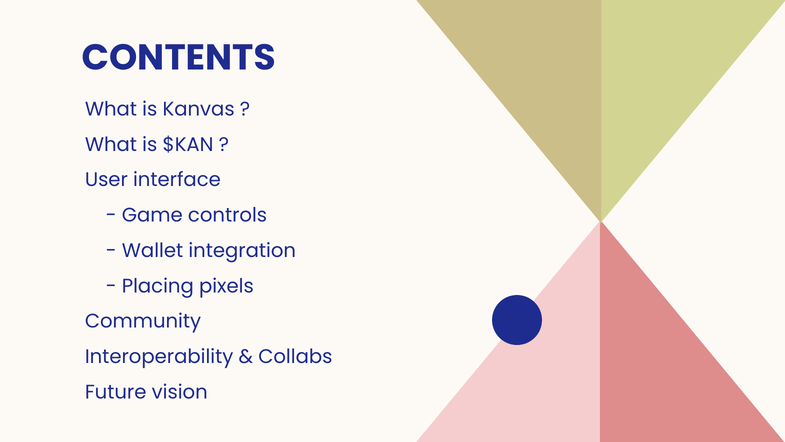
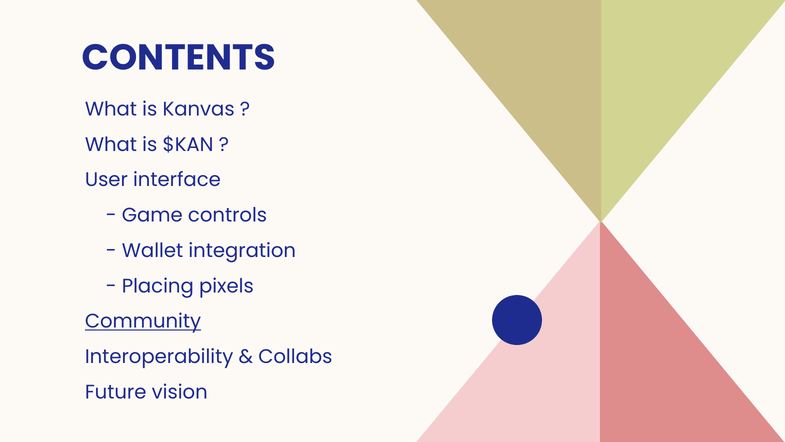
Community underline: none -> present
